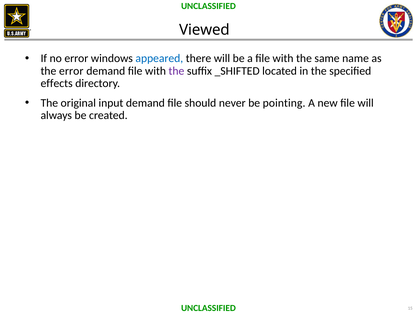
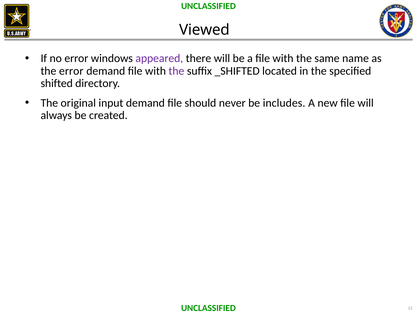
appeared colour: blue -> purple
effects: effects -> shifted
pointing: pointing -> includes
